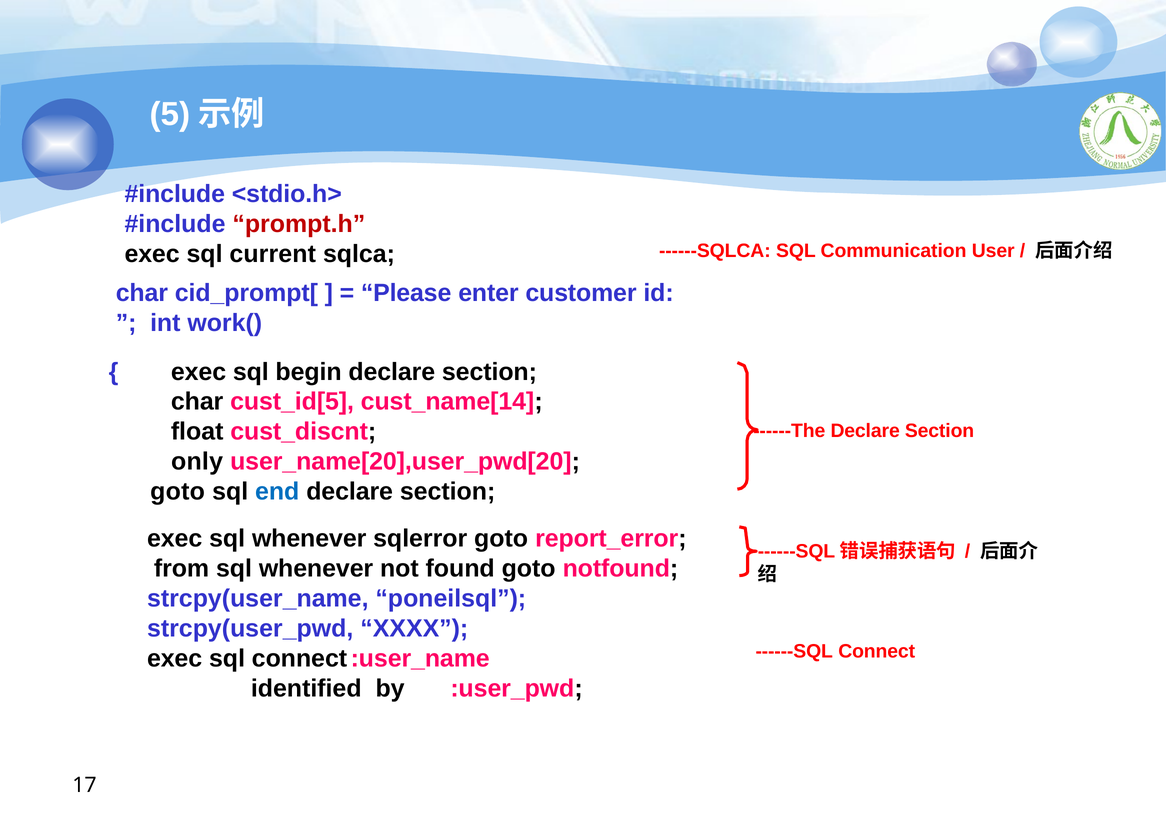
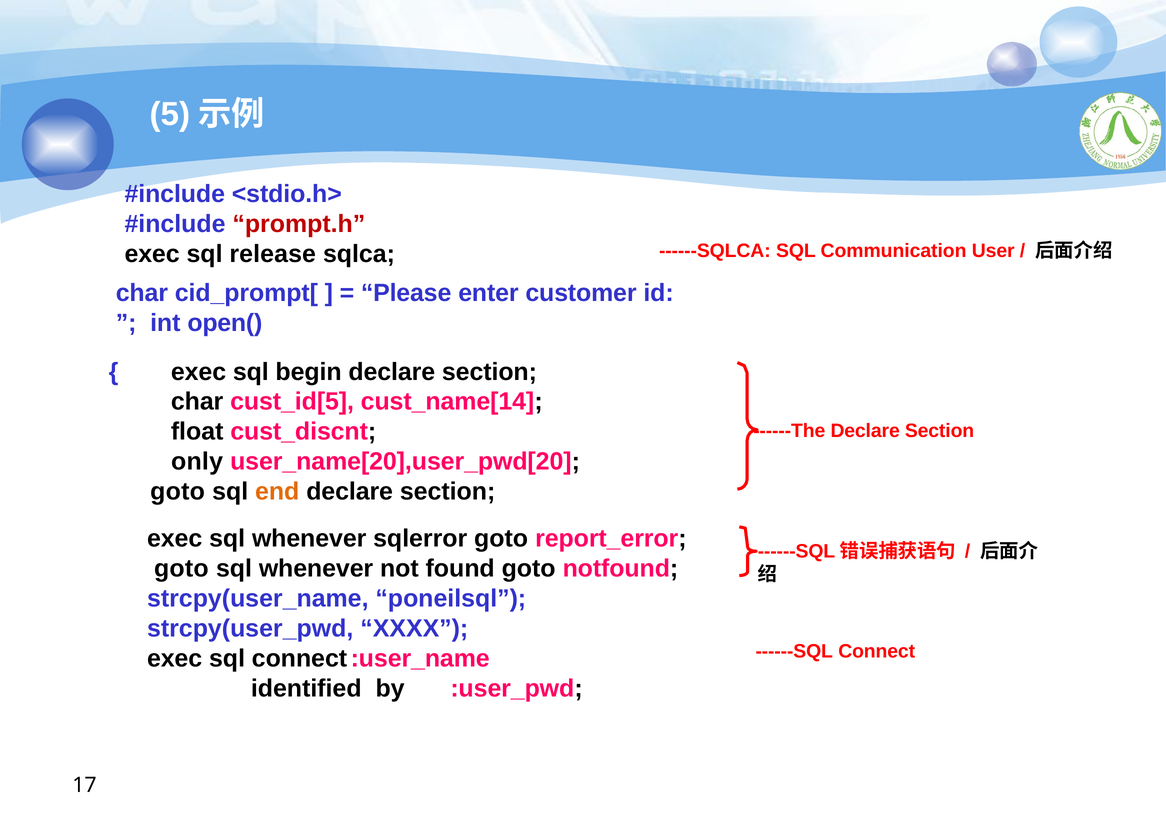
current: current -> release
work(: work( -> open(
end colour: blue -> orange
from at (181, 568): from -> goto
